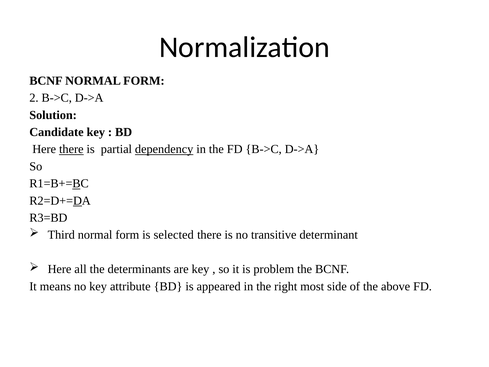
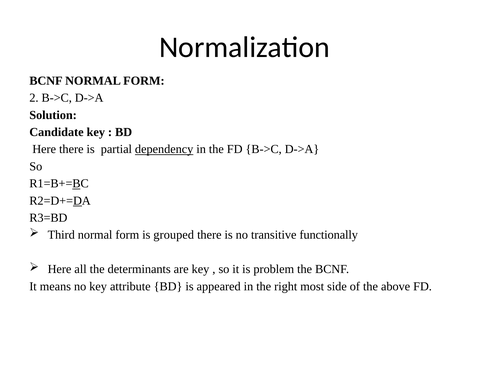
there at (71, 149) underline: present -> none
selected: selected -> grouped
determinant: determinant -> functionally
